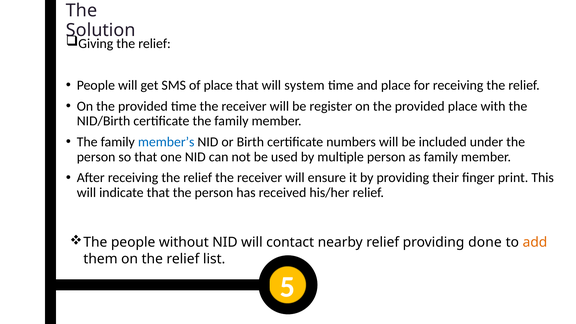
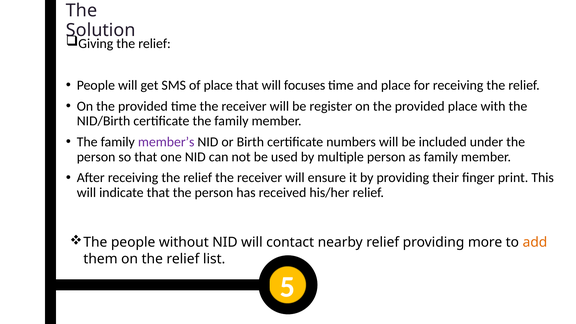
system: system -> focuses
member’s colour: blue -> purple
done: done -> more
